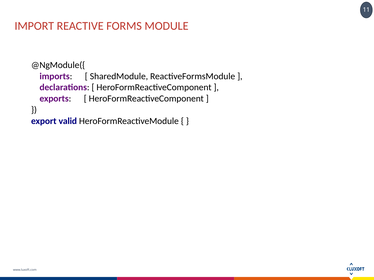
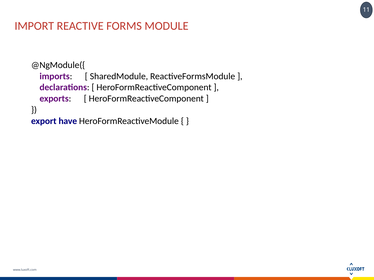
valid: valid -> have
